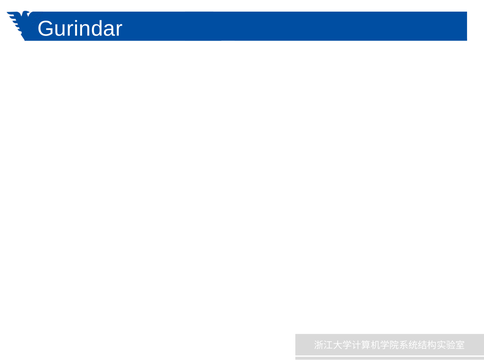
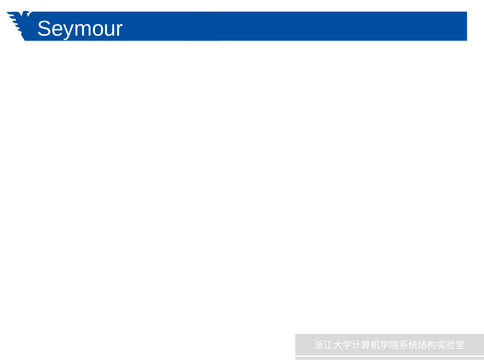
Gurindar: Gurindar -> Seymour
